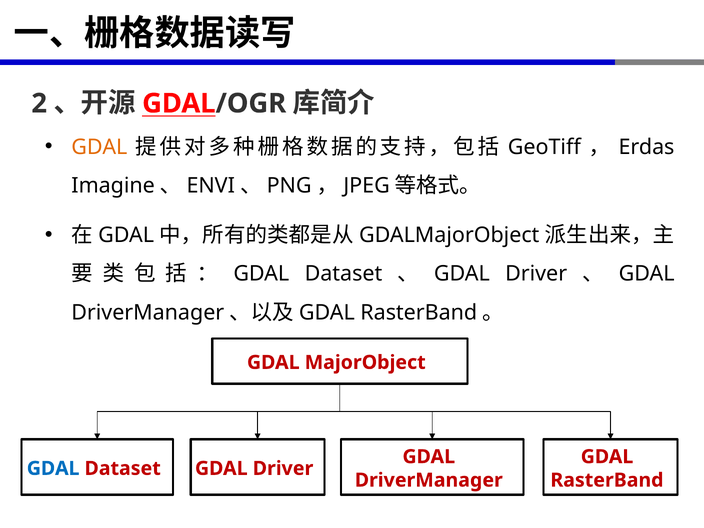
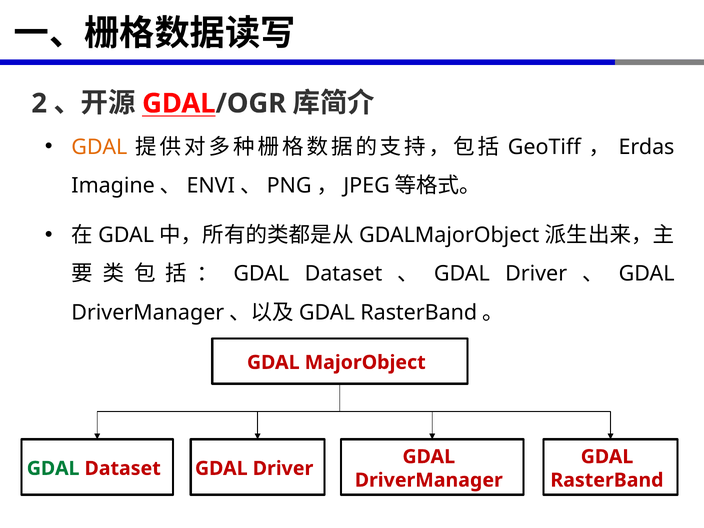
GDAL at (53, 468) colour: blue -> green
